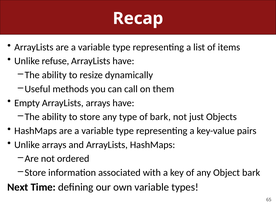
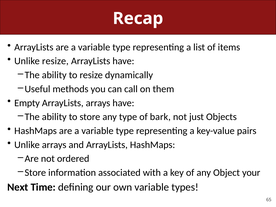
Unlike refuse: refuse -> resize
Object bark: bark -> your
